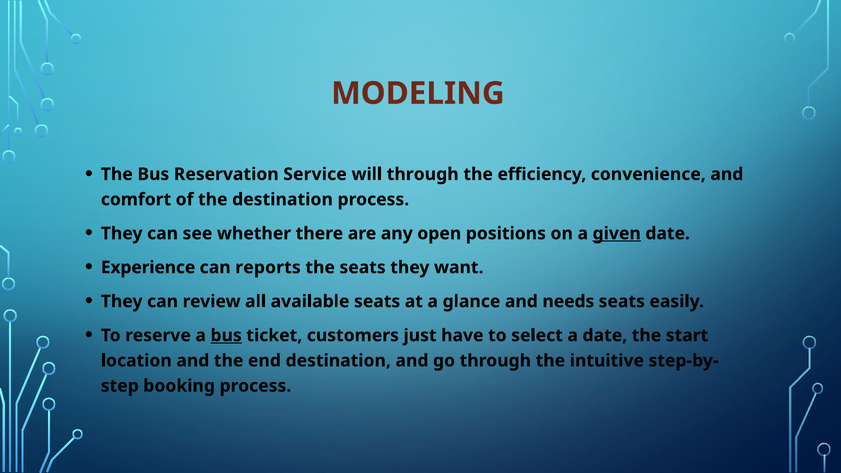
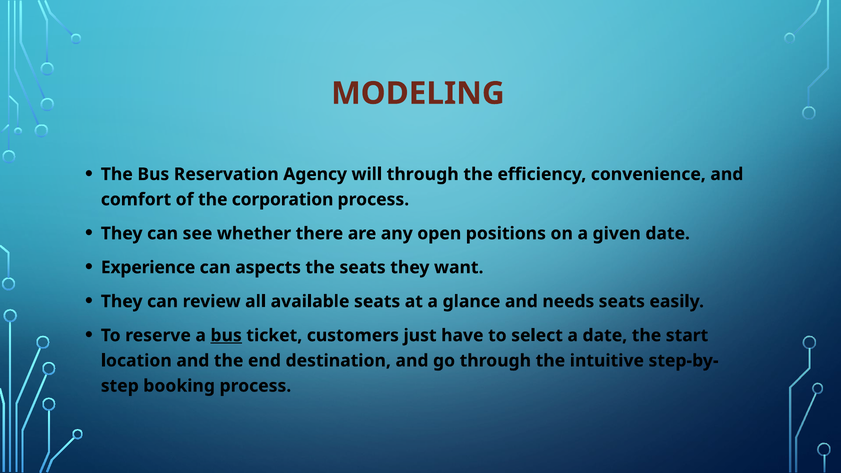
Service: Service -> Agency
the destination: destination -> corporation
given underline: present -> none
reports: reports -> aspects
